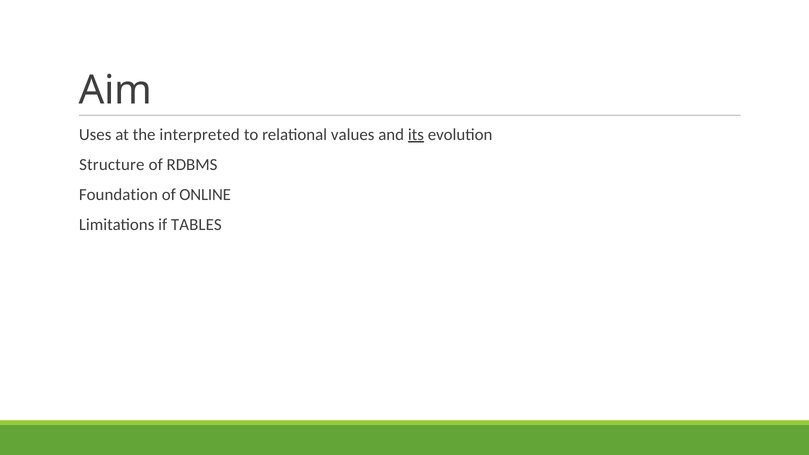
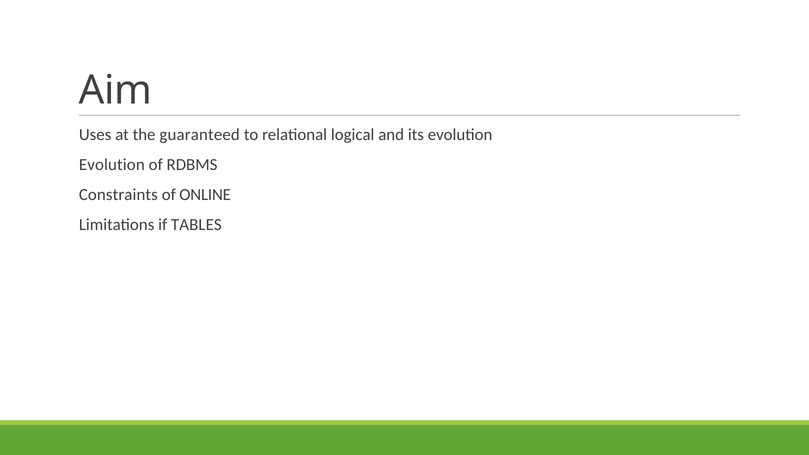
interpreted: interpreted -> guaranteed
values: values -> logical
its underline: present -> none
Structure at (112, 165): Structure -> Evolution
Foundation: Foundation -> Constraints
